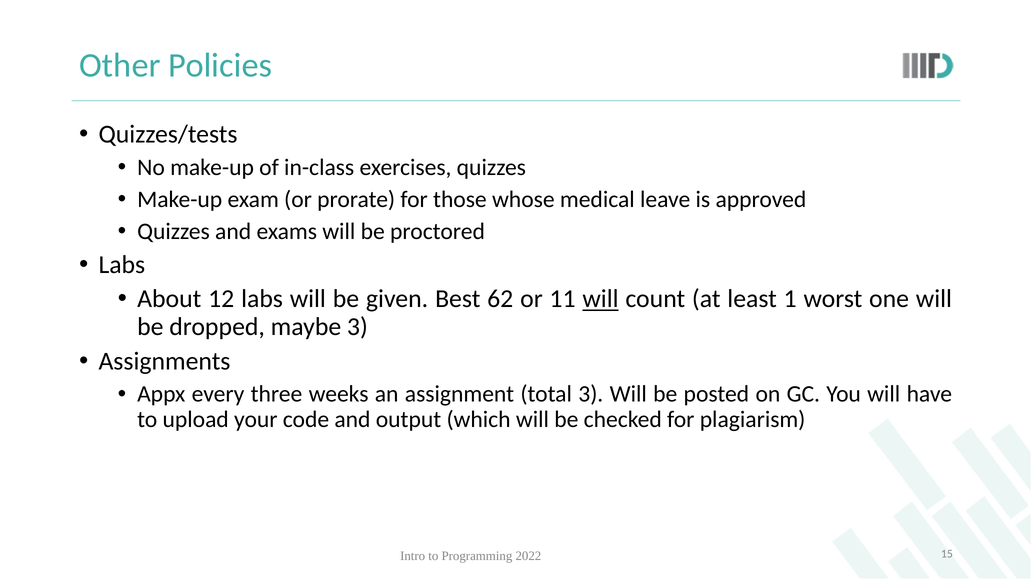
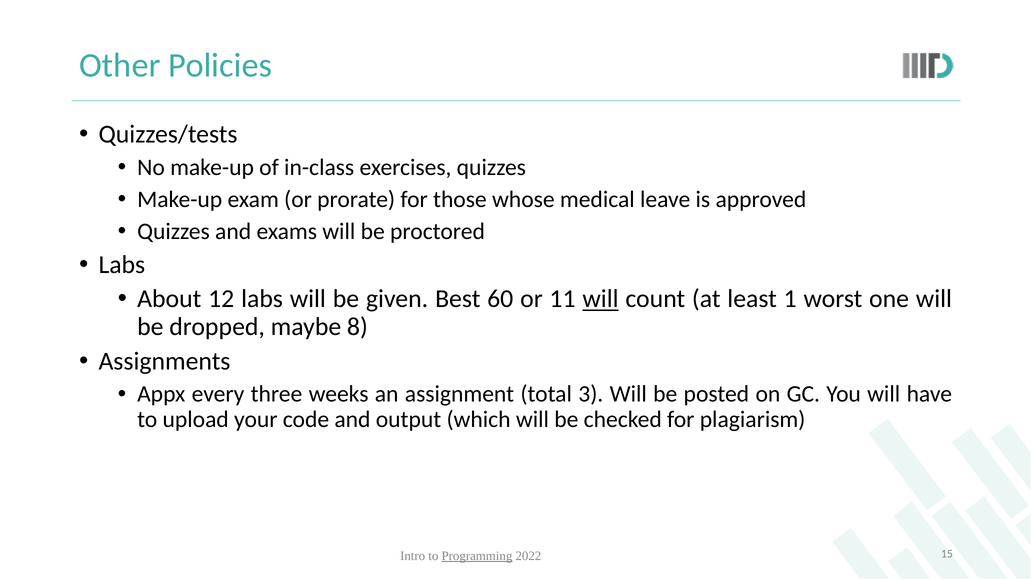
62: 62 -> 60
maybe 3: 3 -> 8
Programming underline: none -> present
